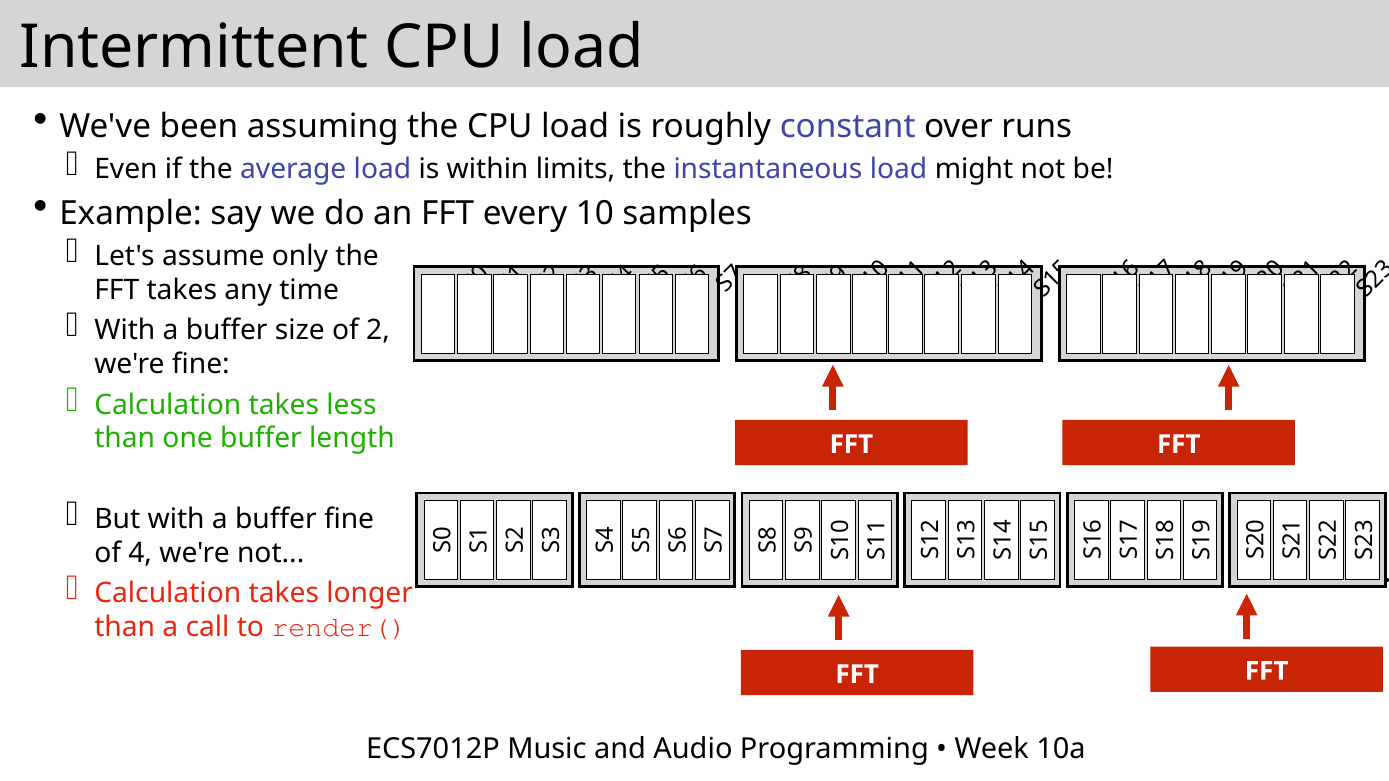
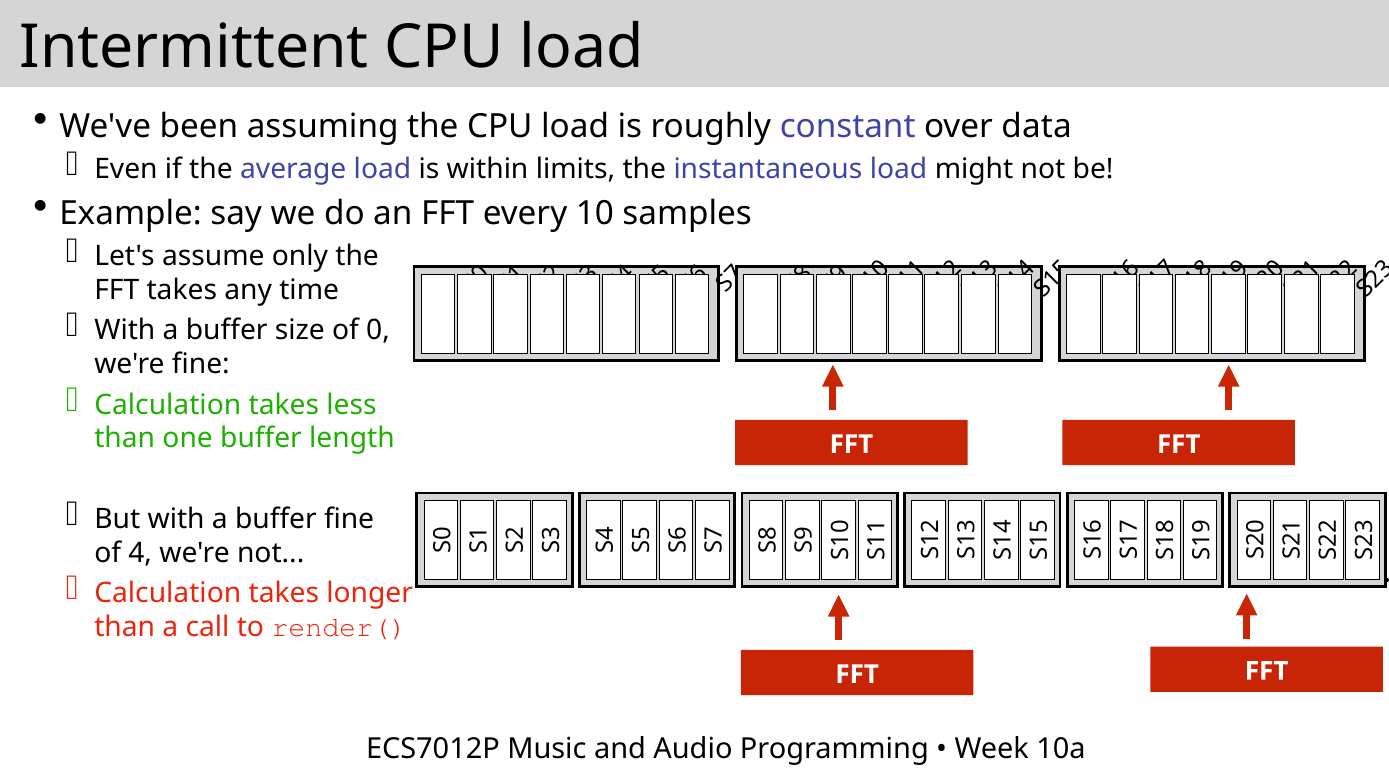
runs: runs -> data
of 2: 2 -> 0
